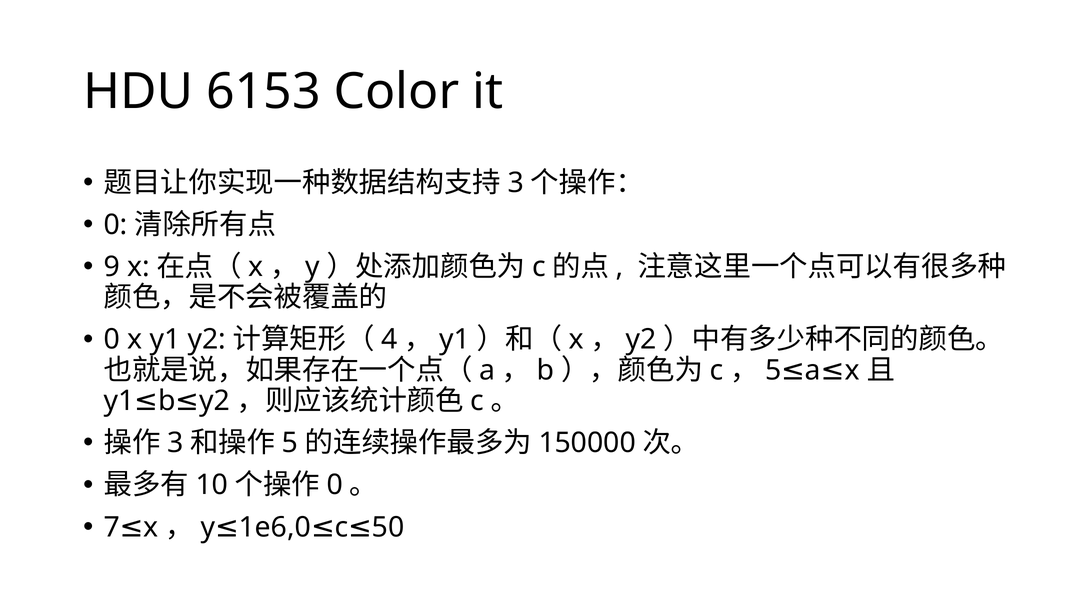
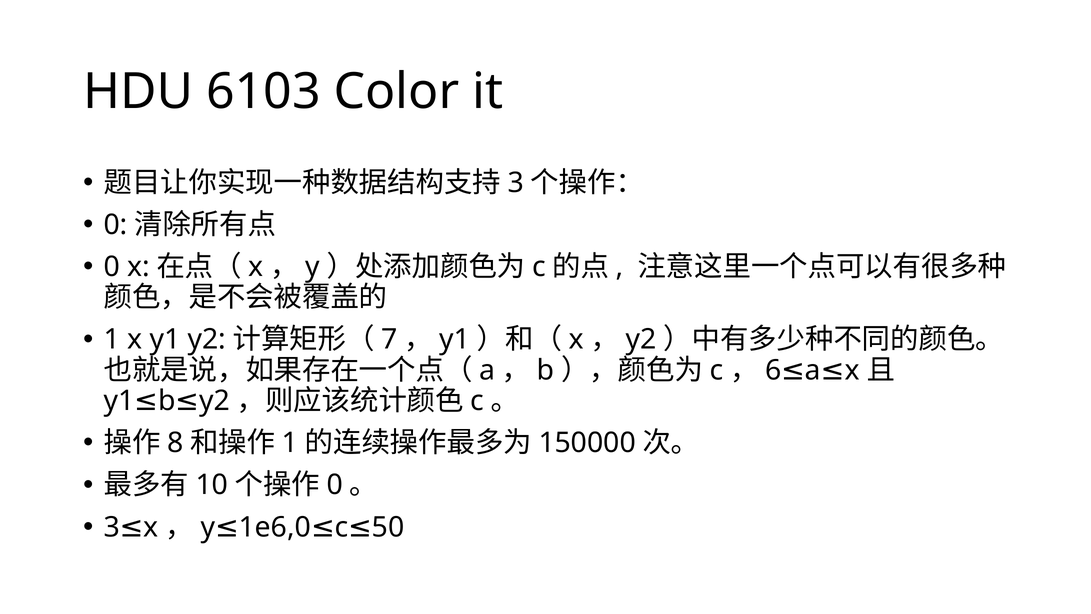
6153: 6153 -> 6103
9 at (112, 267): 9 -> 0
0 at (112, 339): 0 -> 1
4: 4 -> 7
5 at (773, 370): 5 -> 6
3 at (175, 443): 3 -> 8
5 at (290, 443): 5 -> 1
7 at (112, 527): 7 -> 3
